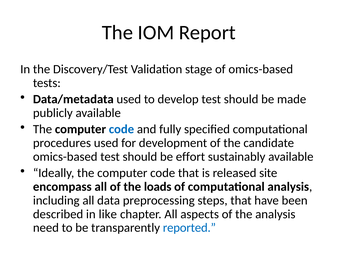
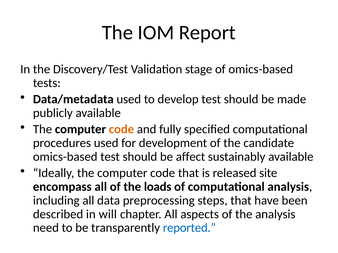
code at (121, 130) colour: blue -> orange
effort: effort -> affect
like: like -> will
